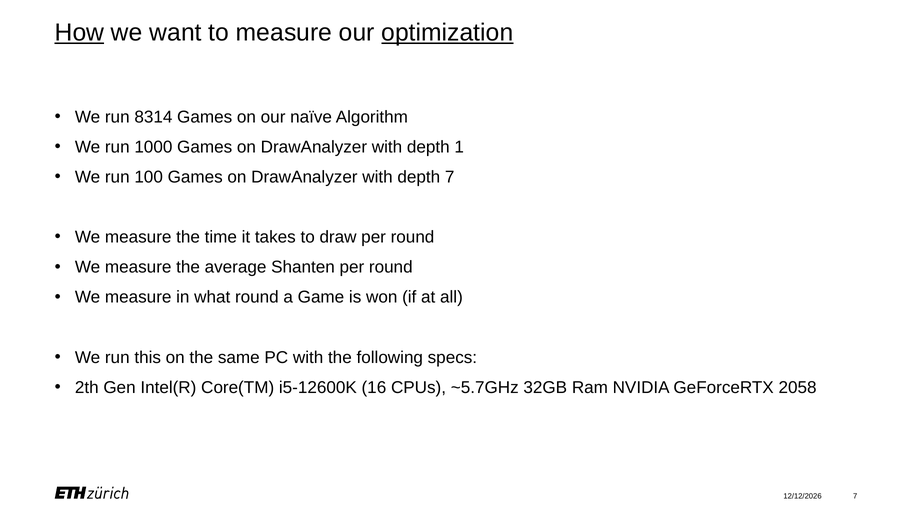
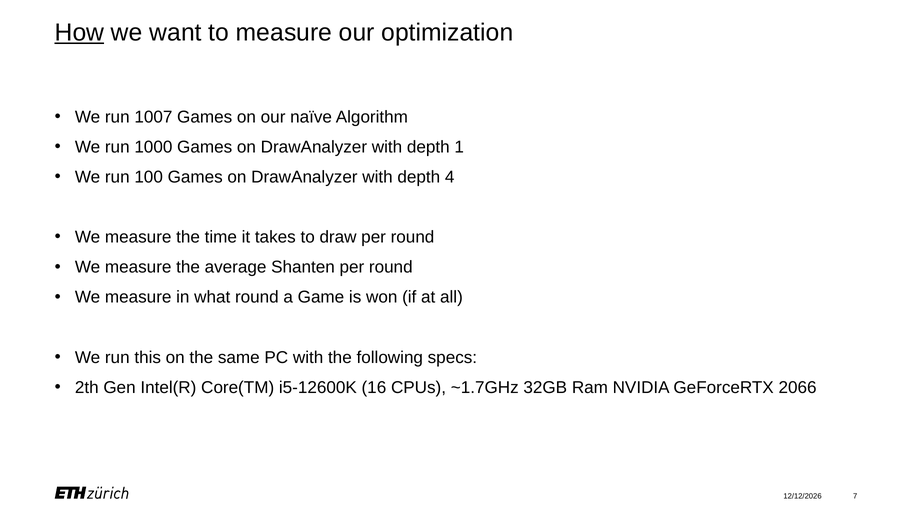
optimization underline: present -> none
8314: 8314 -> 1007
depth 7: 7 -> 4
~5.7GHz: ~5.7GHz -> ~1.7GHz
2058: 2058 -> 2066
